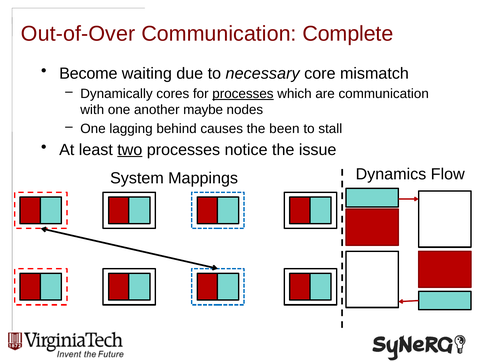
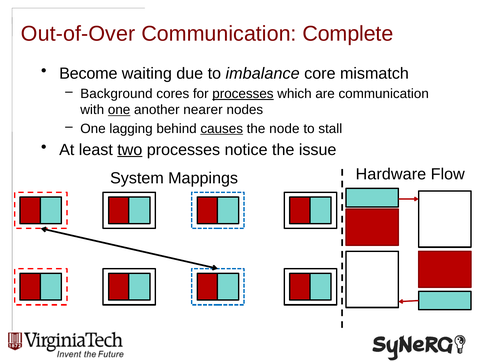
necessary: necessary -> imbalance
Dynamically: Dynamically -> Background
one at (119, 110) underline: none -> present
maybe: maybe -> nearer
causes underline: none -> present
been: been -> node
Dynamics: Dynamics -> Hardware
